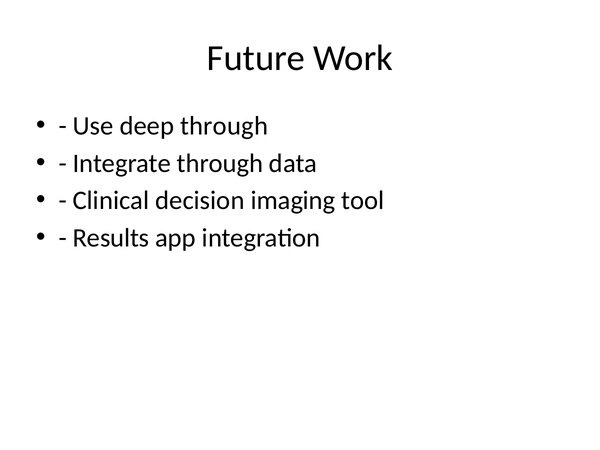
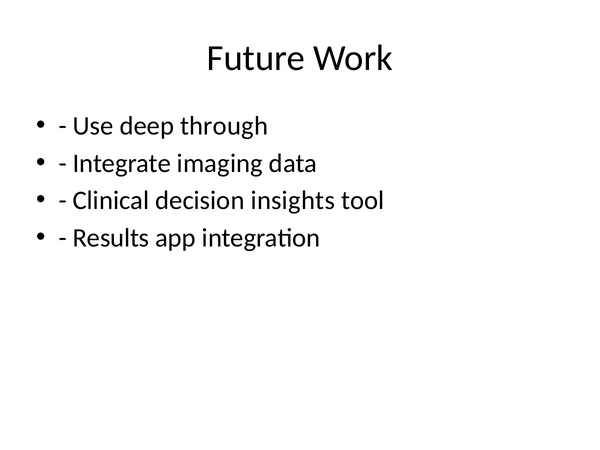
Integrate through: through -> imaging
imaging: imaging -> insights
